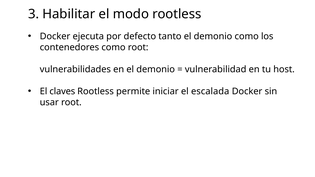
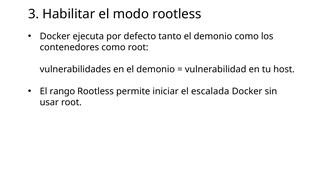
claves: claves -> rango
